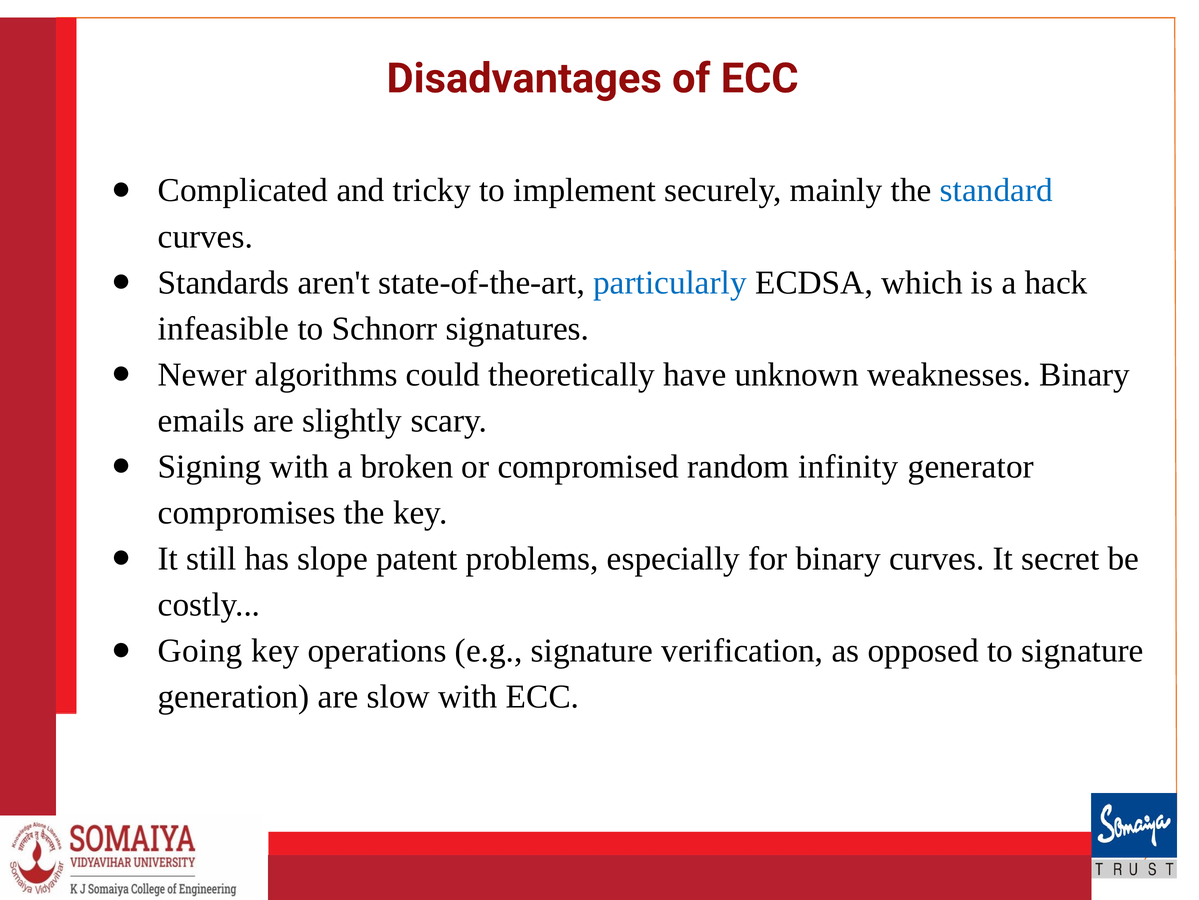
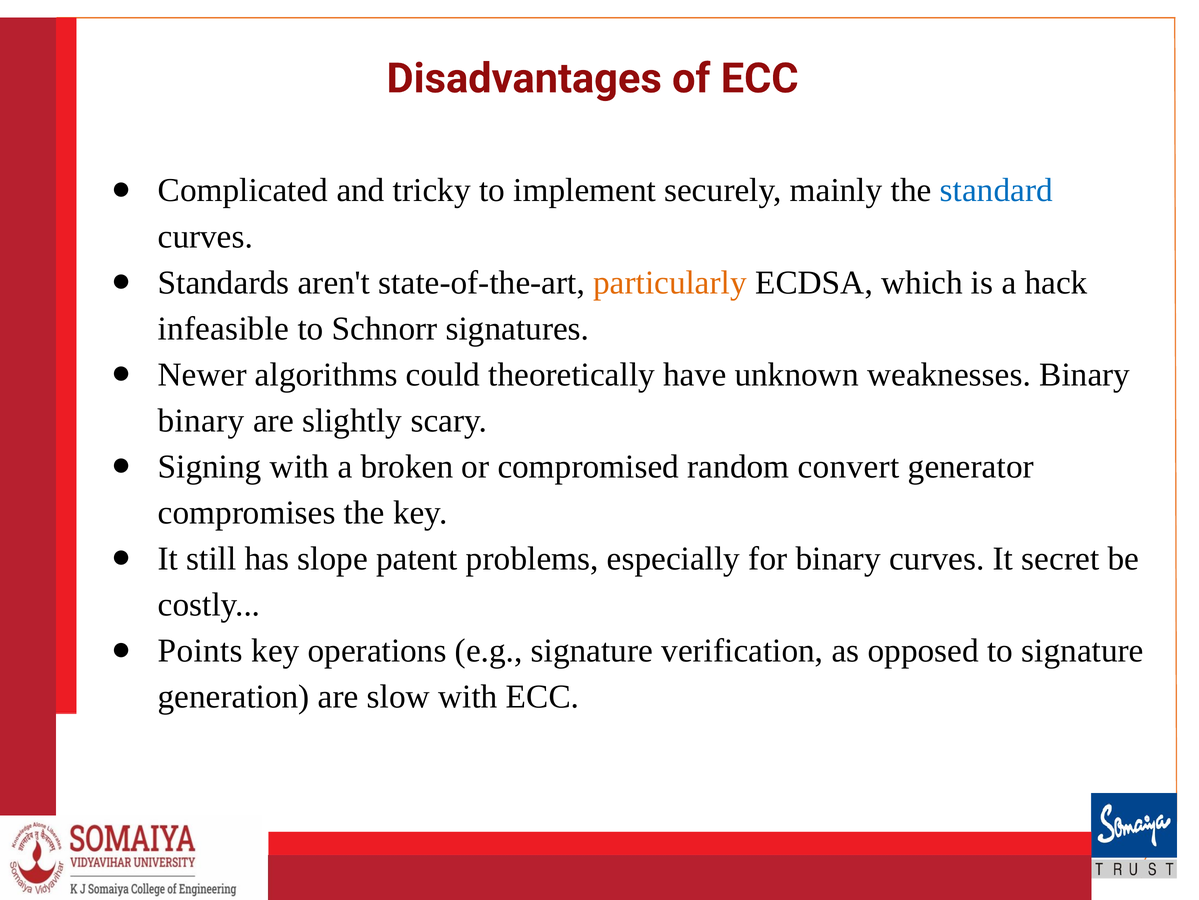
particularly colour: blue -> orange
emails at (201, 420): emails -> binary
infinity: infinity -> convert
Going: Going -> Points
